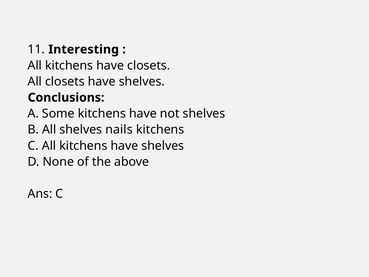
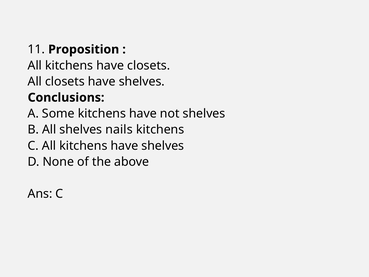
Interesting: Interesting -> Proposition
